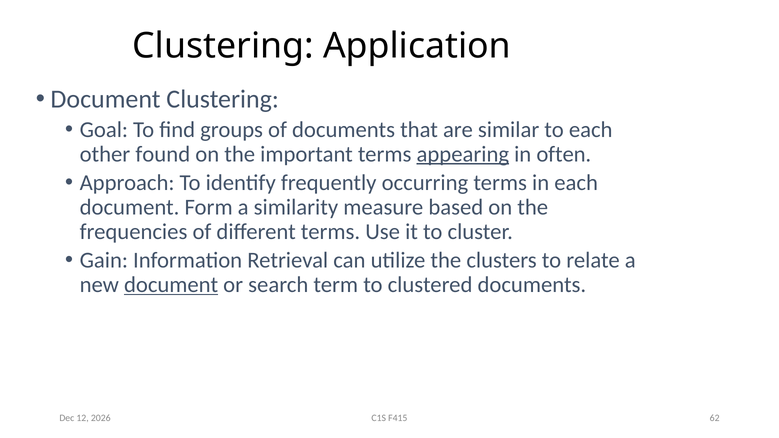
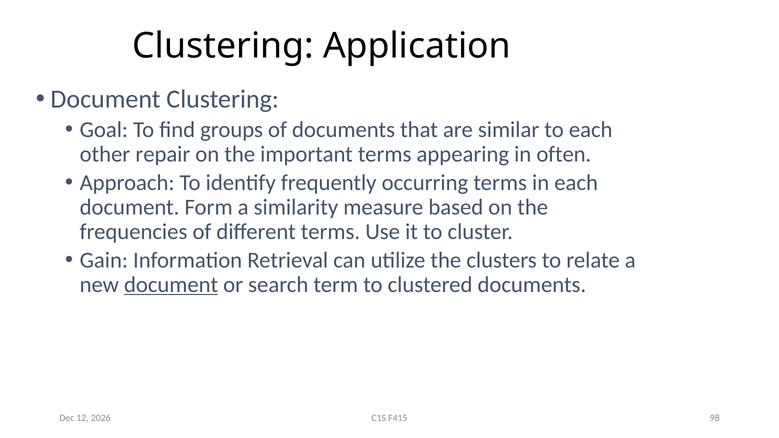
found: found -> repair
appearing underline: present -> none
62: 62 -> 98
